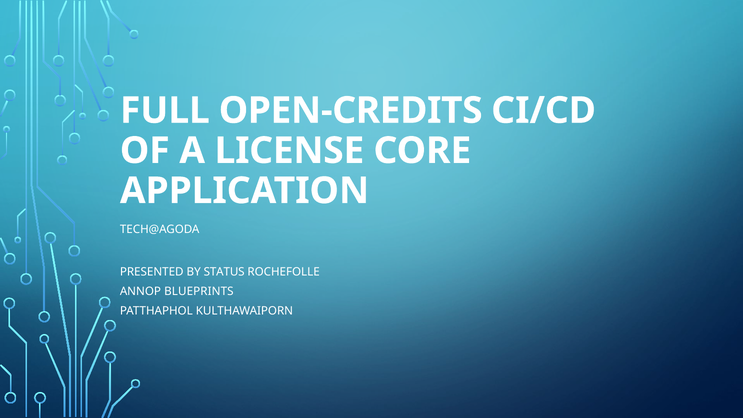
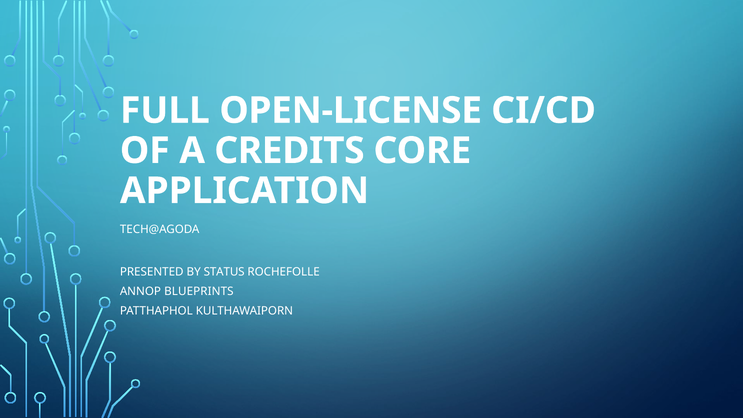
OPEN-CREDITS: OPEN-CREDITS -> OPEN-LICENSE
LICENSE: LICENSE -> CREDITS
